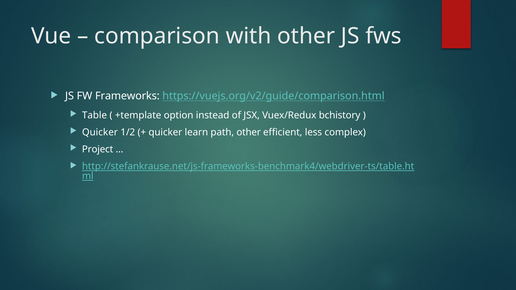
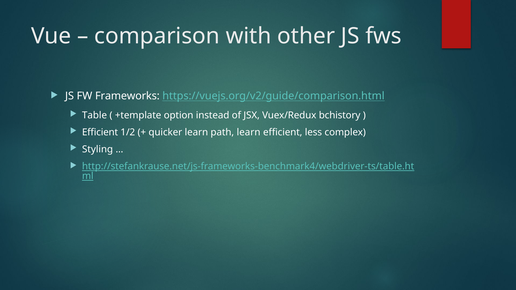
Quicker at (100, 132): Quicker -> Efficient
path other: other -> learn
Project: Project -> Styling
